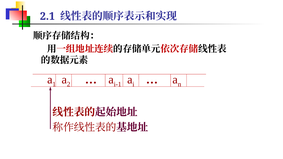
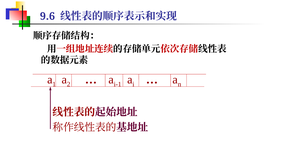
2.1: 2.1 -> 9.6
